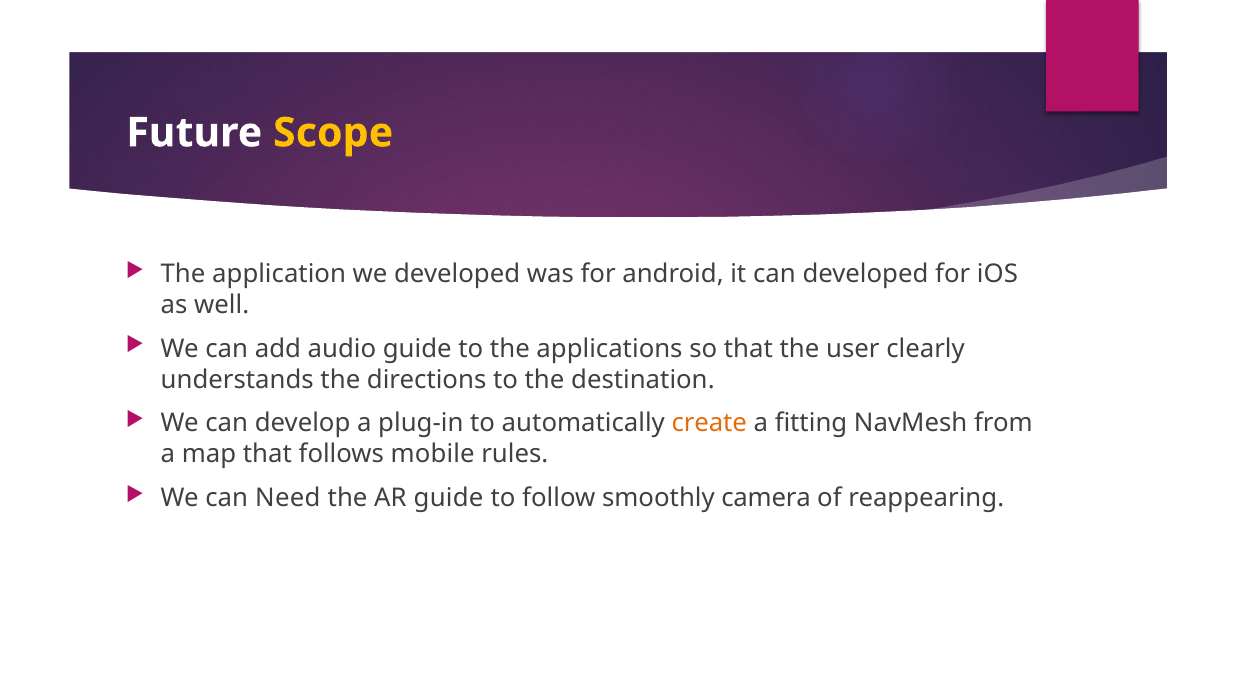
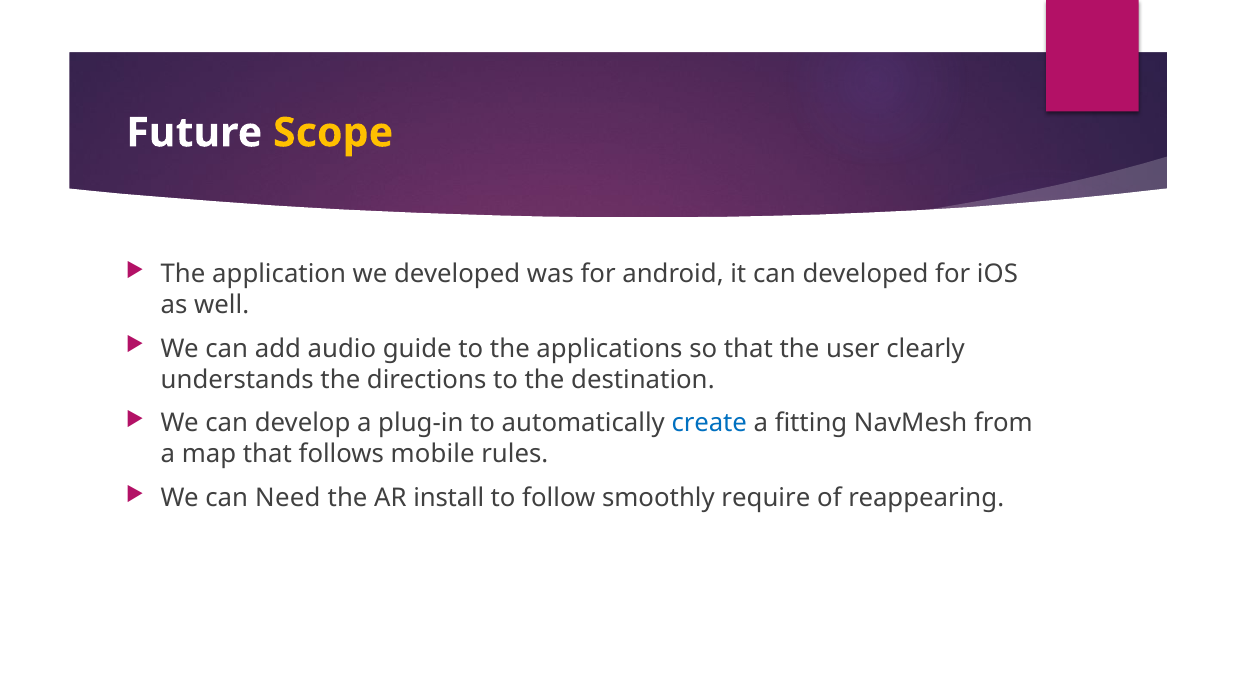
create colour: orange -> blue
AR guide: guide -> install
camera: camera -> require
